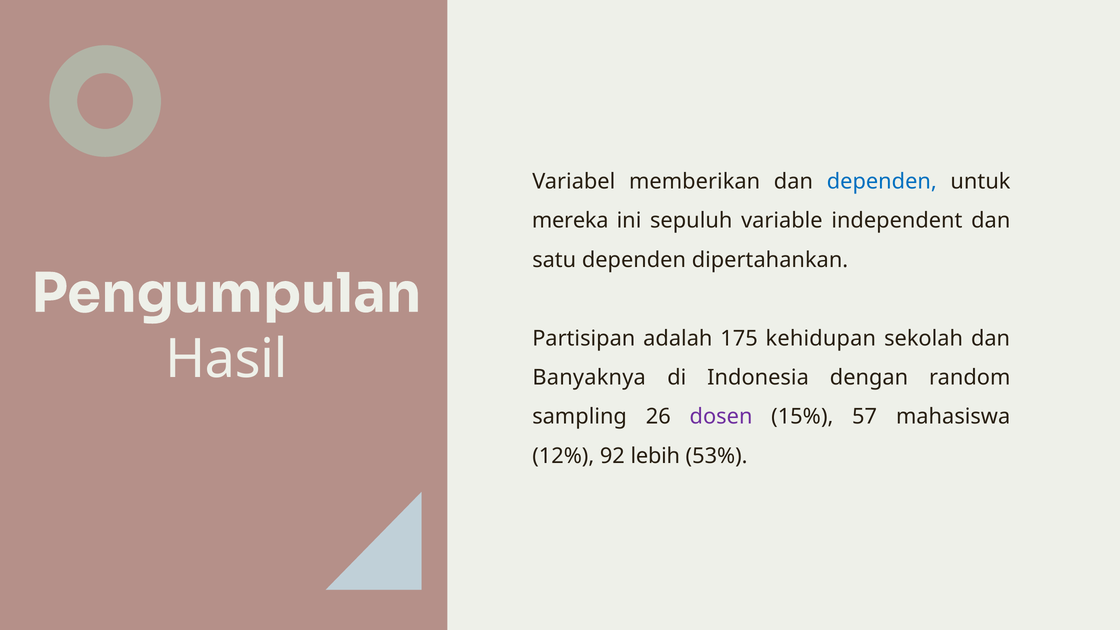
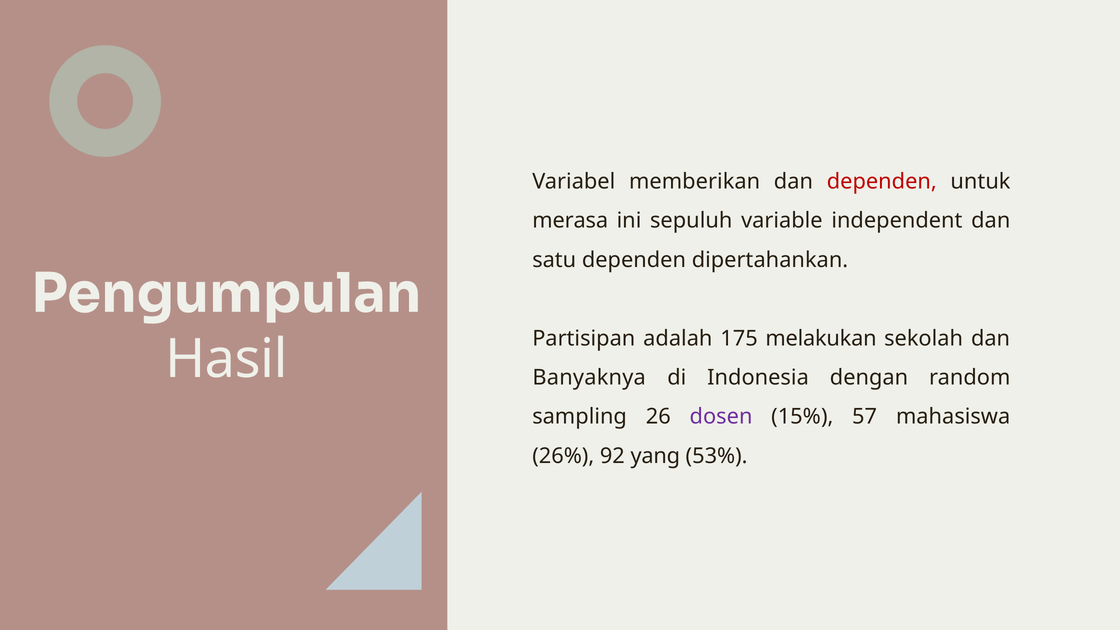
dependen at (882, 182) colour: blue -> red
mereka: mereka -> merasa
kehidupan: kehidupan -> melakukan
12%: 12% -> 26%
lebih: lebih -> yang
